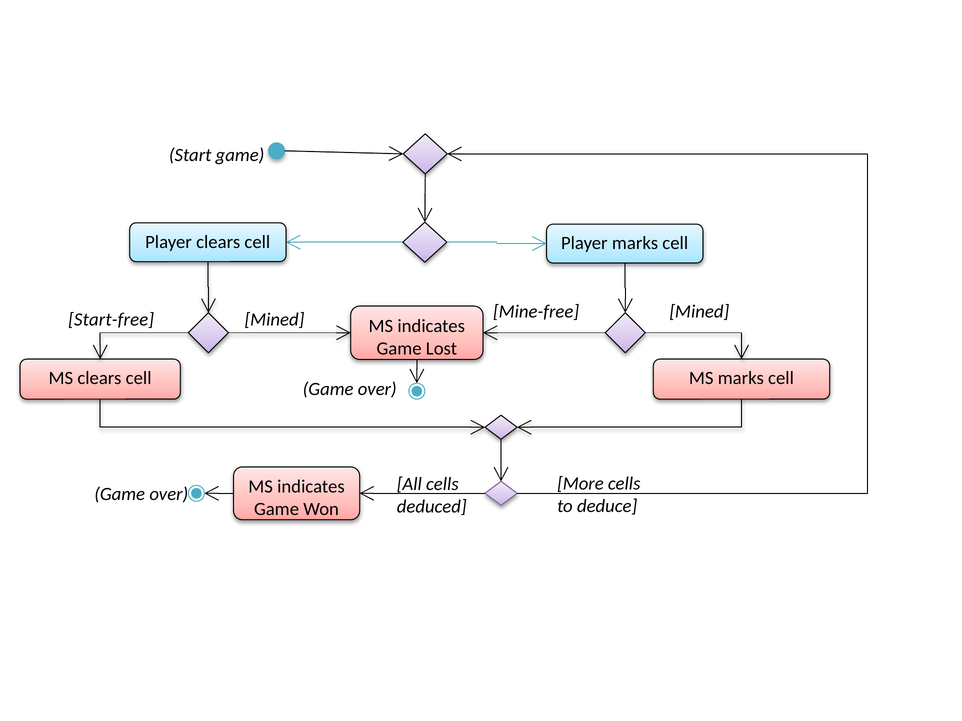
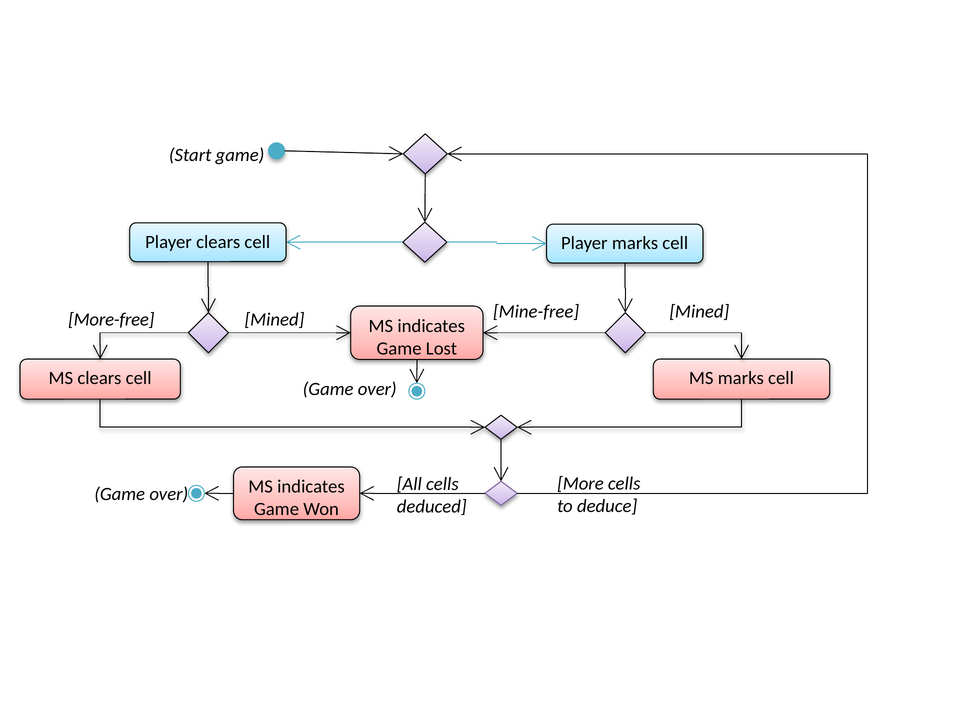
Start-free: Start-free -> More-free
